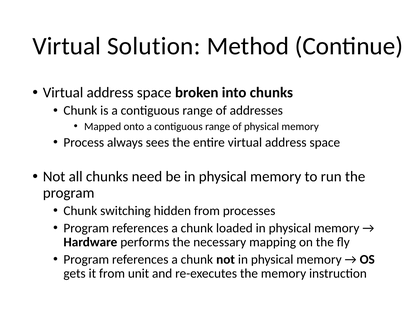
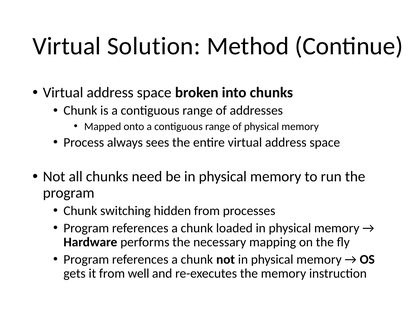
unit: unit -> well
